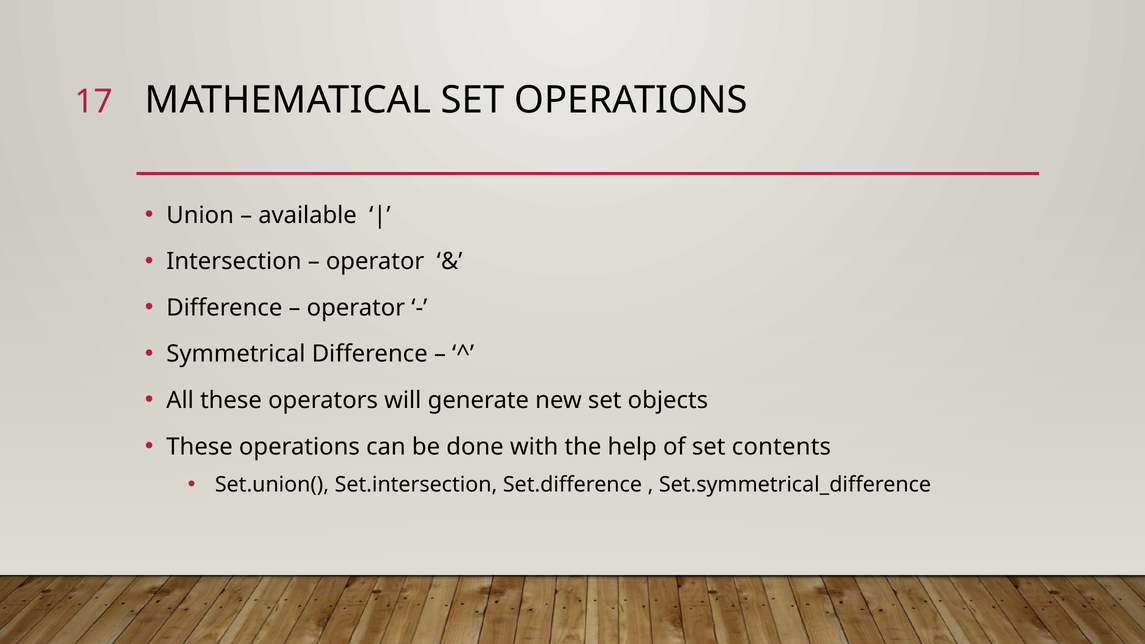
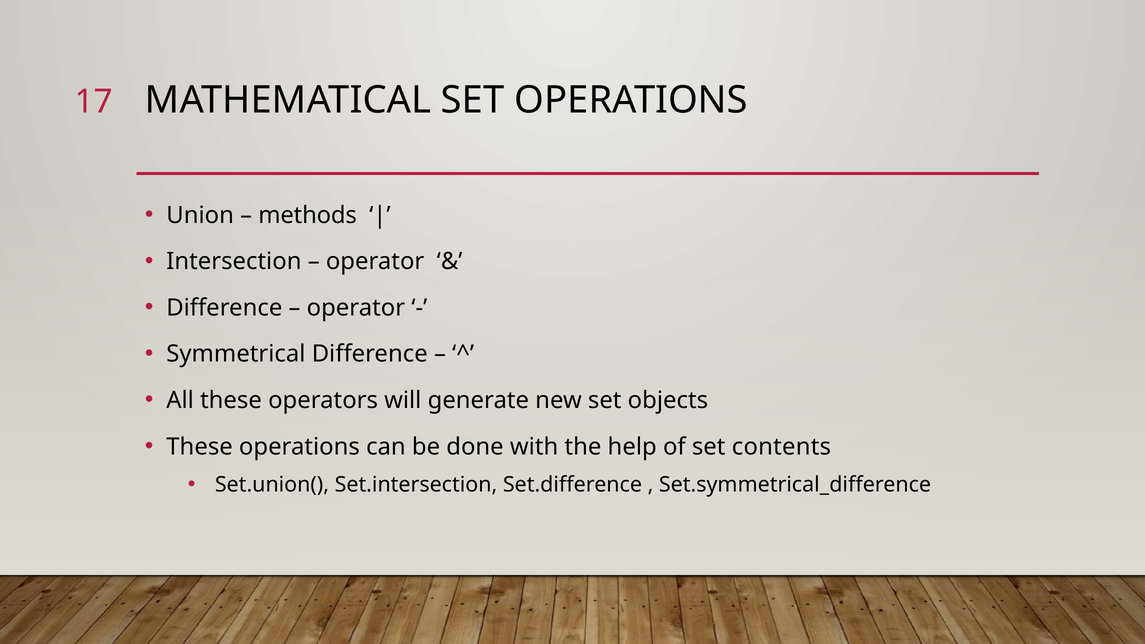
available: available -> methods
